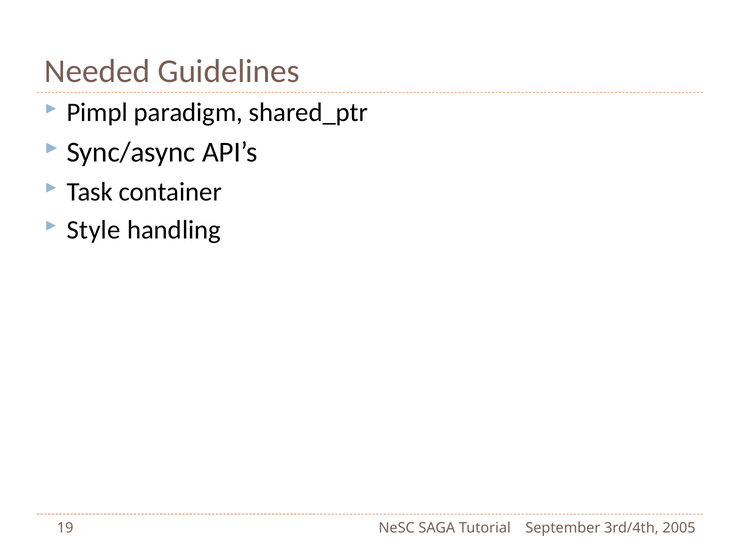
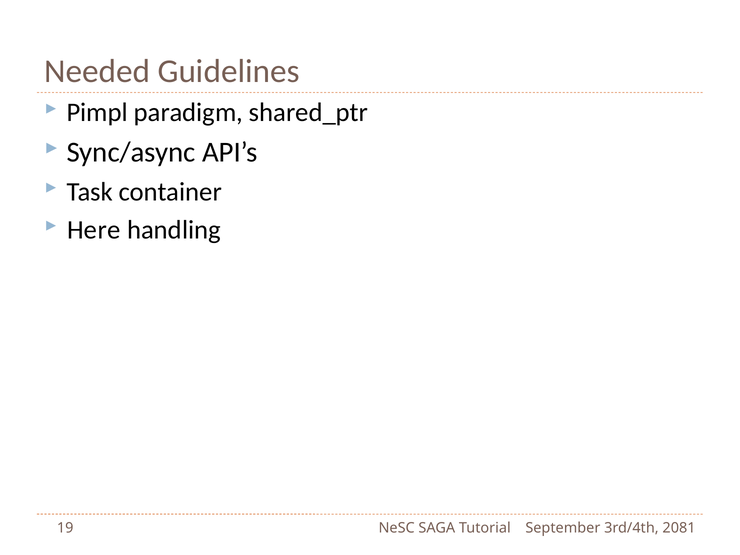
Style: Style -> Here
2005: 2005 -> 2081
